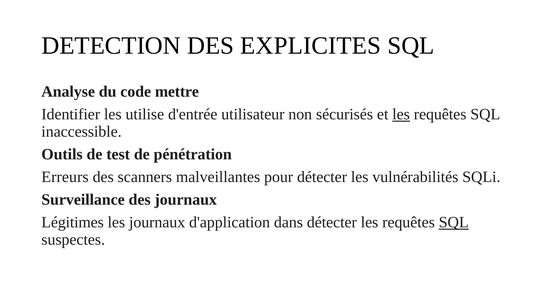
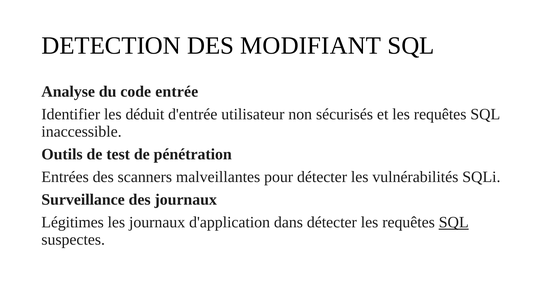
EXPLICITES: EXPLICITES -> MODIFIANT
mettre: mettre -> entrée
utilise: utilise -> déduit
les at (401, 115) underline: present -> none
Erreurs: Erreurs -> Entrées
